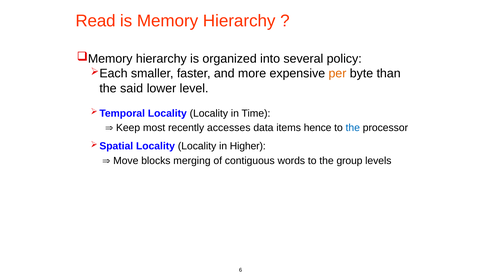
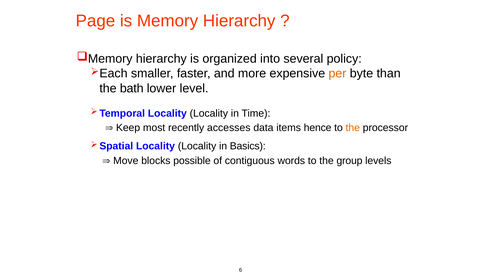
Read: Read -> Page
said: said -> bath
the at (353, 128) colour: blue -> orange
Higher: Higher -> Basics
merging: merging -> possible
